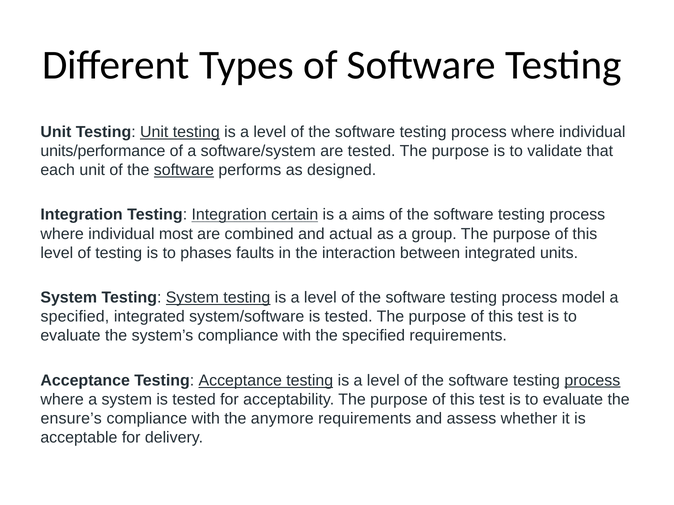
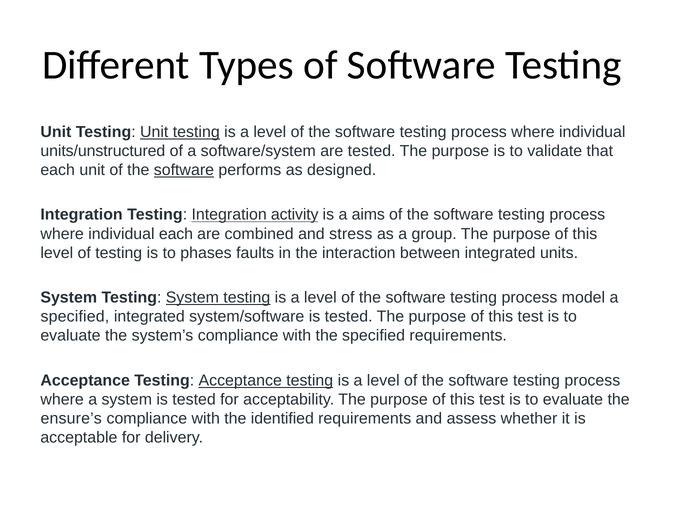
units/performance: units/performance -> units/unstructured
certain: certain -> activity
individual most: most -> each
actual: actual -> stress
process at (592, 381) underline: present -> none
anymore: anymore -> identified
